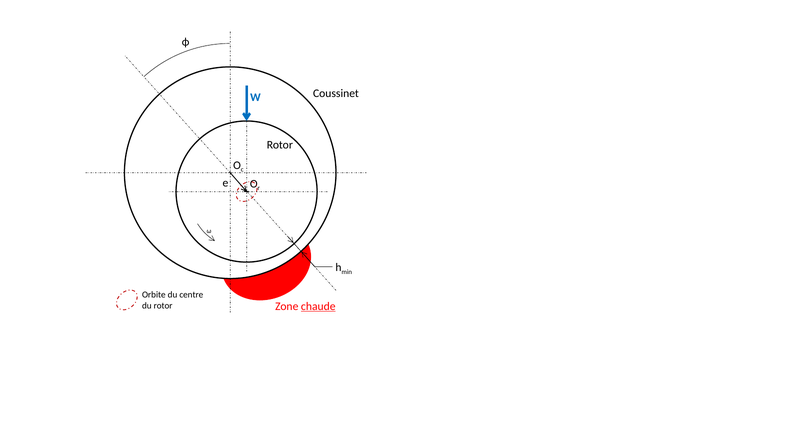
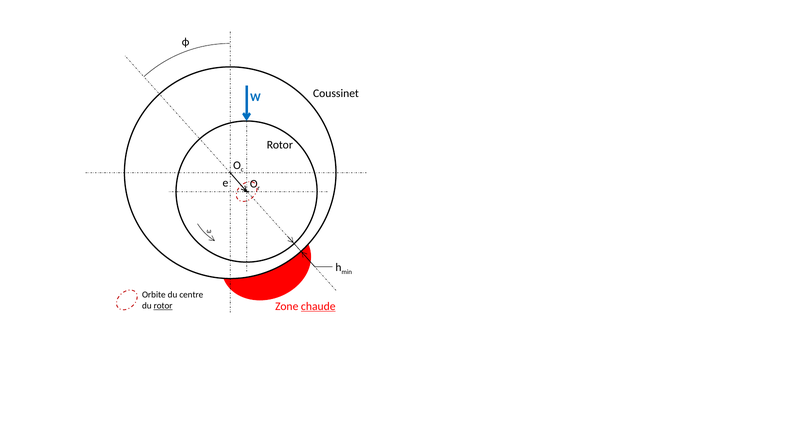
rotor at (163, 306) underline: none -> present
